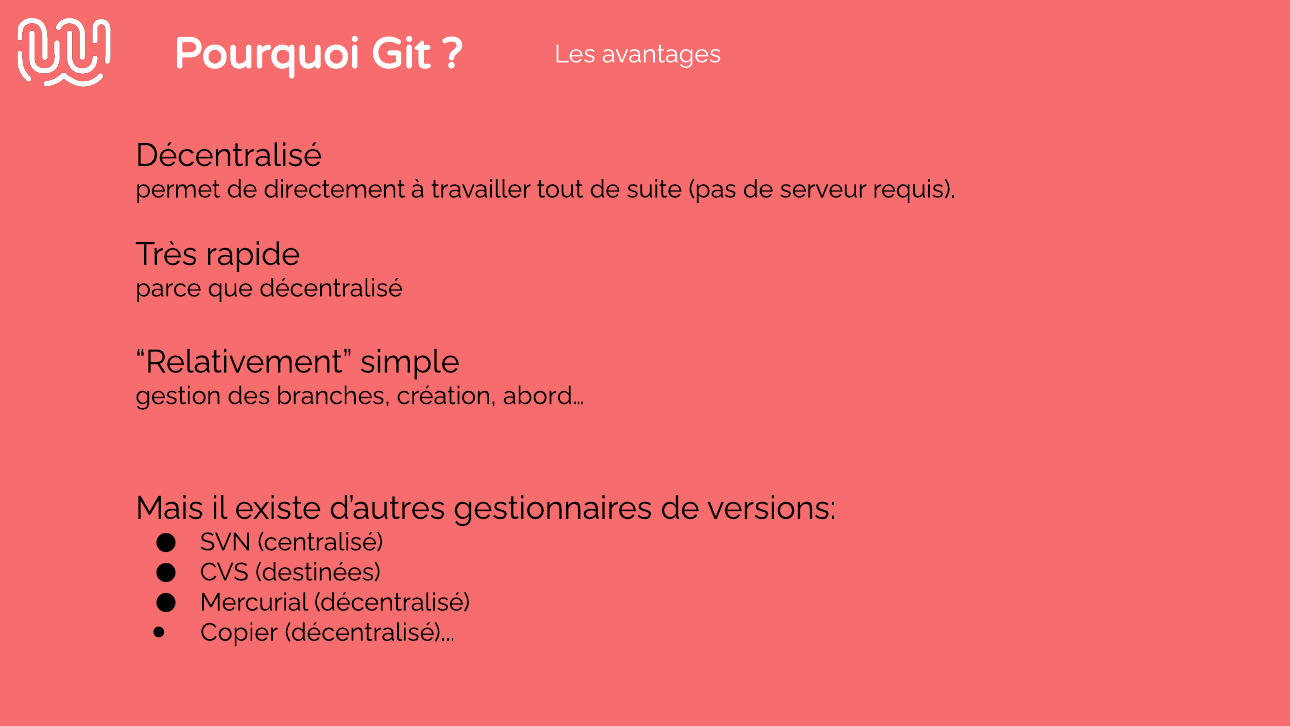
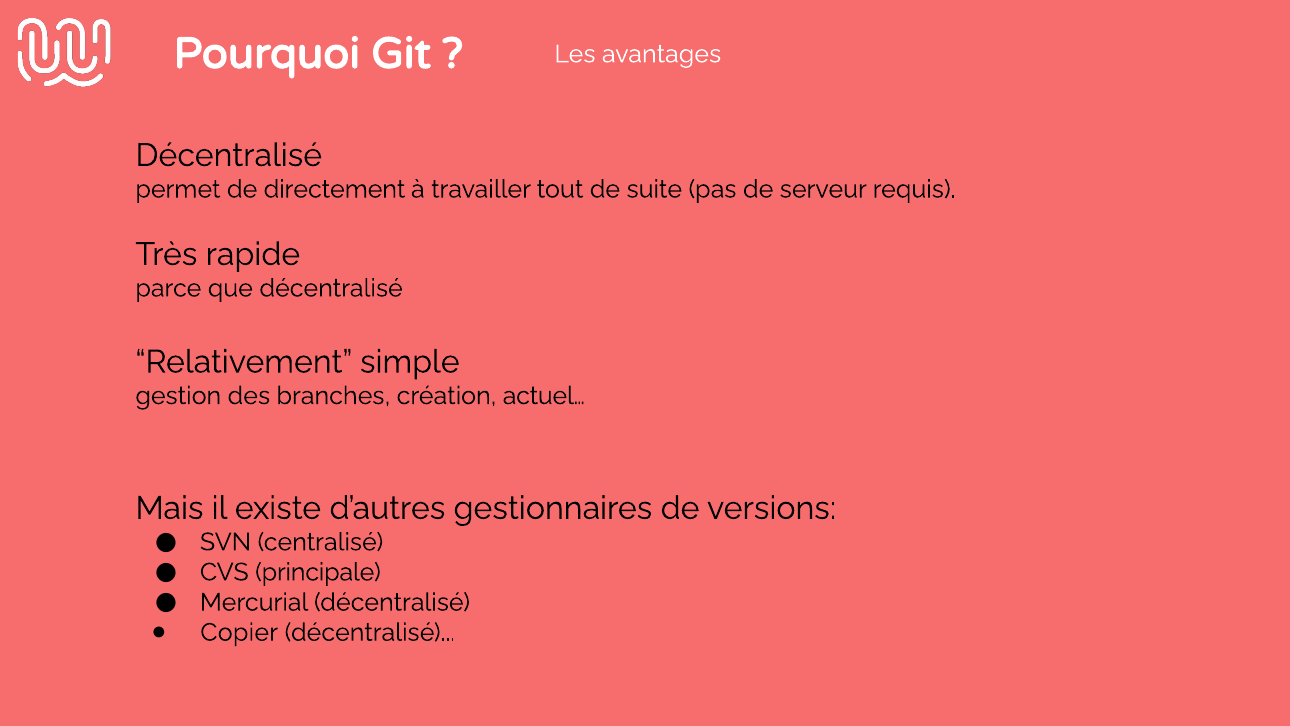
abord…: abord… -> actuel…
destinées: destinées -> principale
